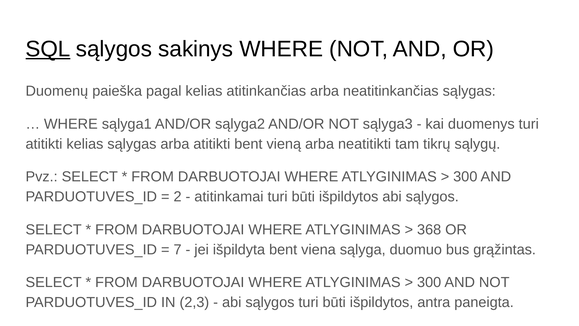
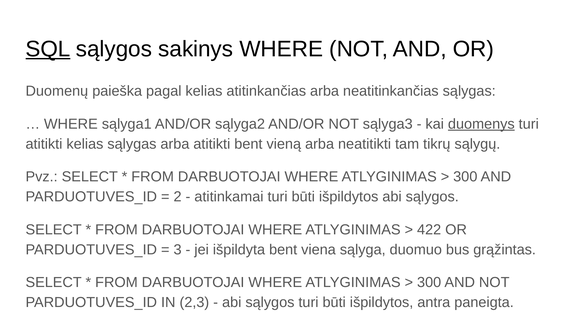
duomenys underline: none -> present
368: 368 -> 422
7: 7 -> 3
